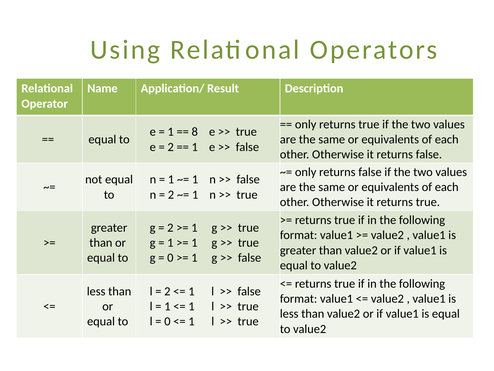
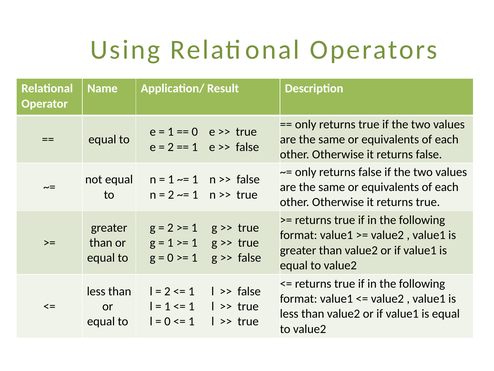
8 at (195, 132): 8 -> 0
